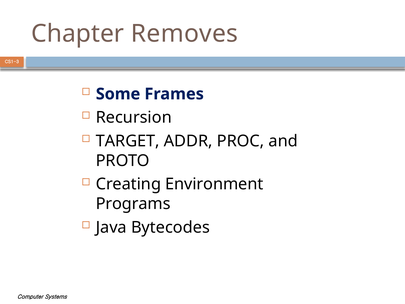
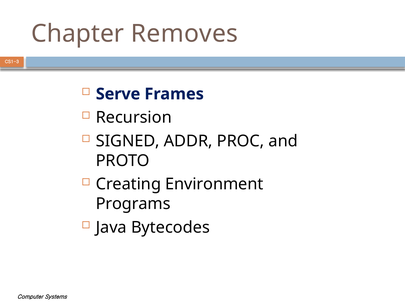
Some: Some -> Serve
TARGET: TARGET -> SIGNED
